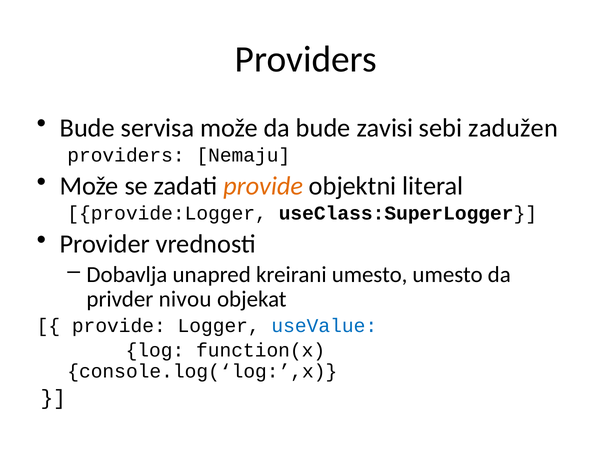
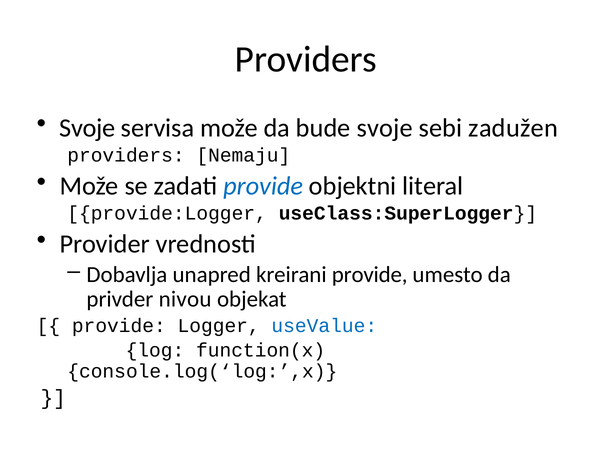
Bude at (87, 128): Bude -> Svoje
bude zavisi: zavisi -> svoje
provide at (263, 186) colour: orange -> blue
kreirani umesto: umesto -> provide
